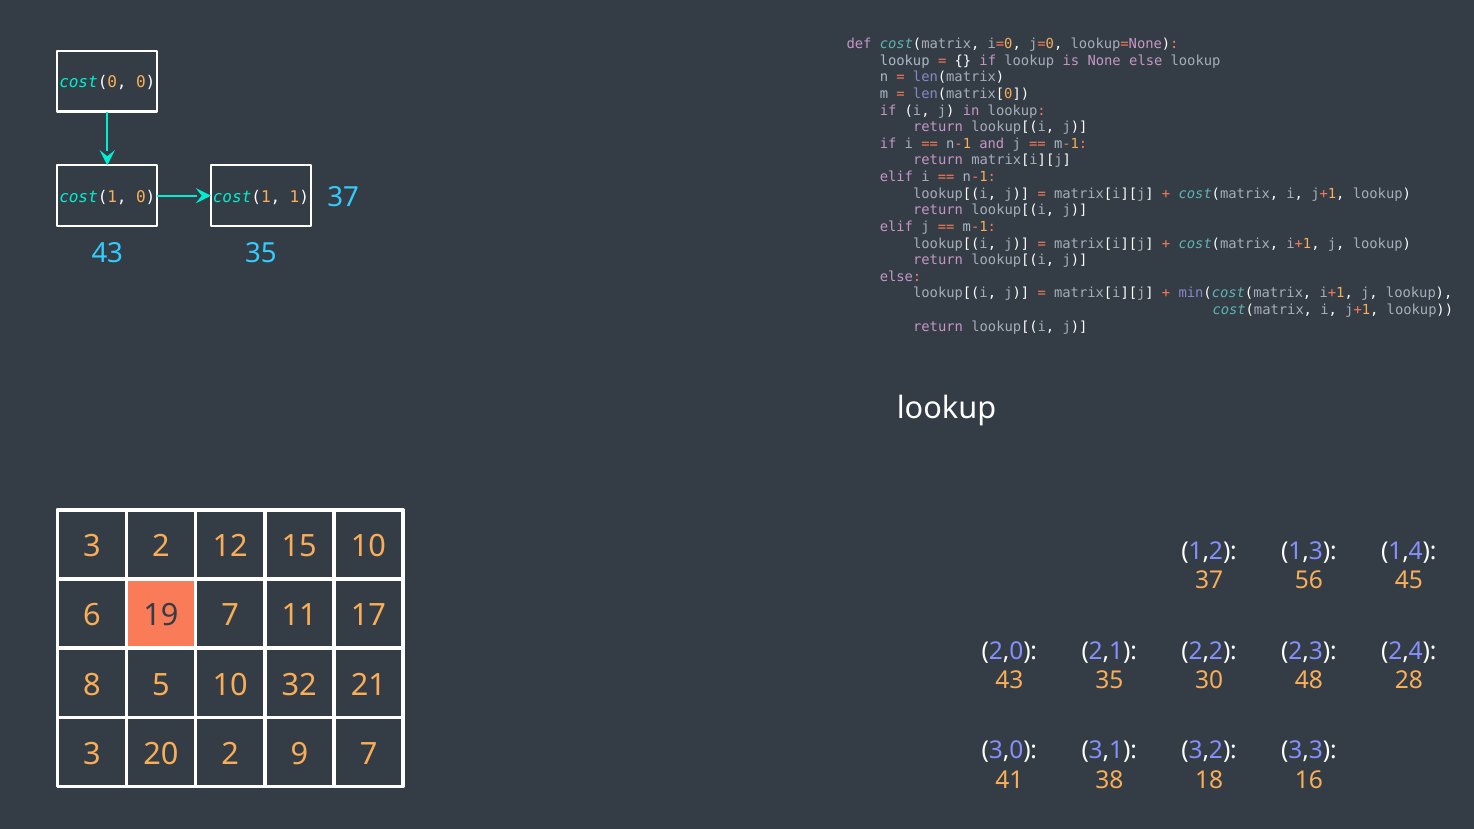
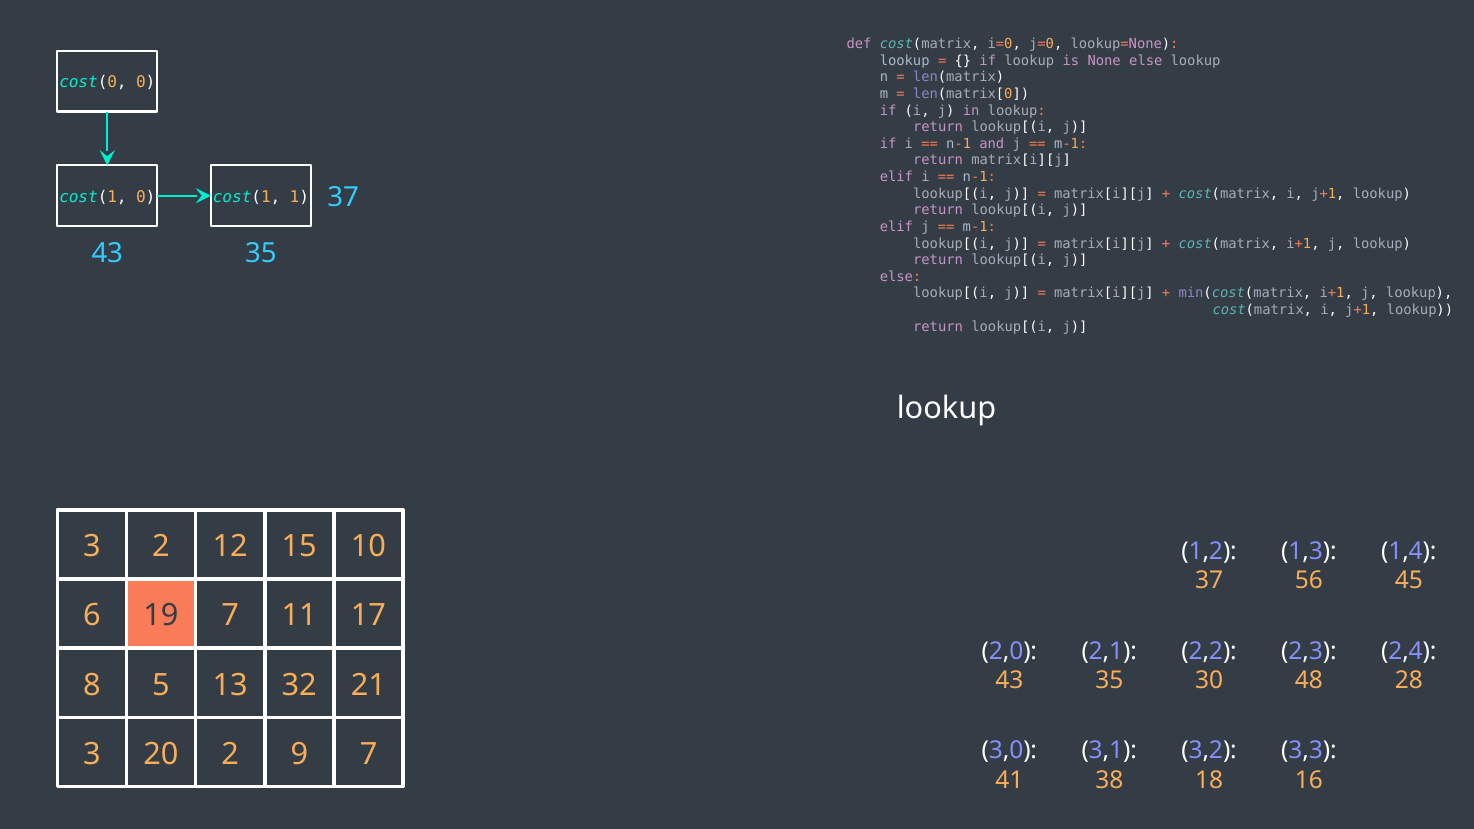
5 10: 10 -> 13
